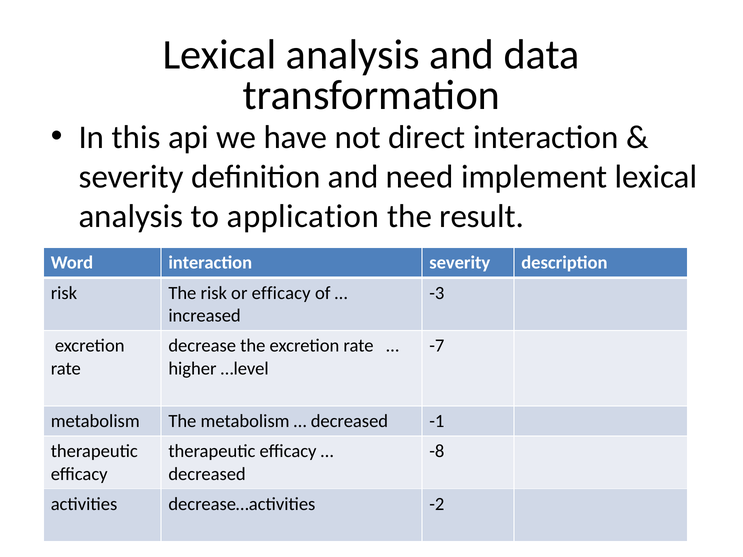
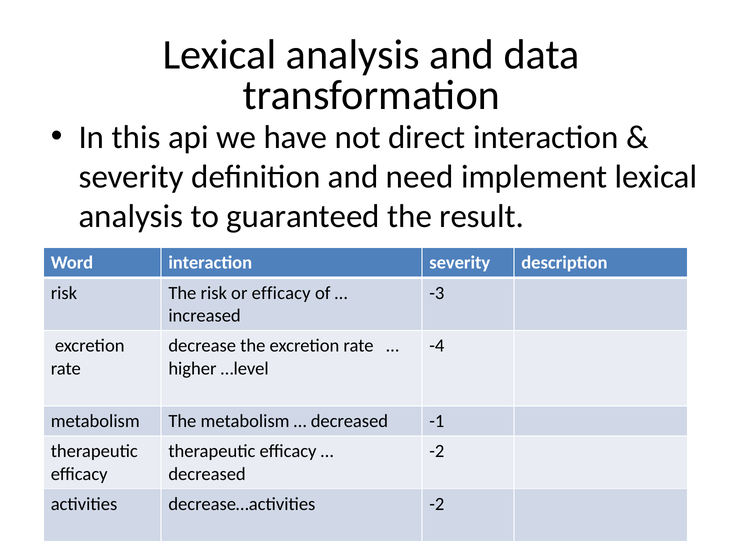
application: application -> guaranteed
-7: -7 -> -4
-8 at (437, 451): -8 -> -2
